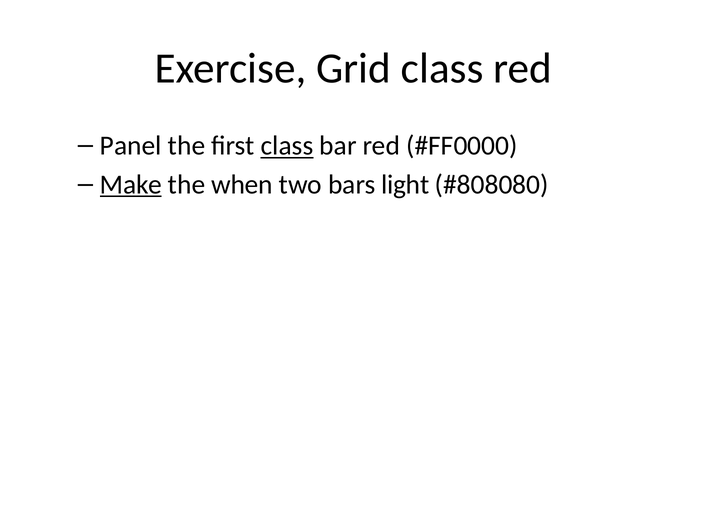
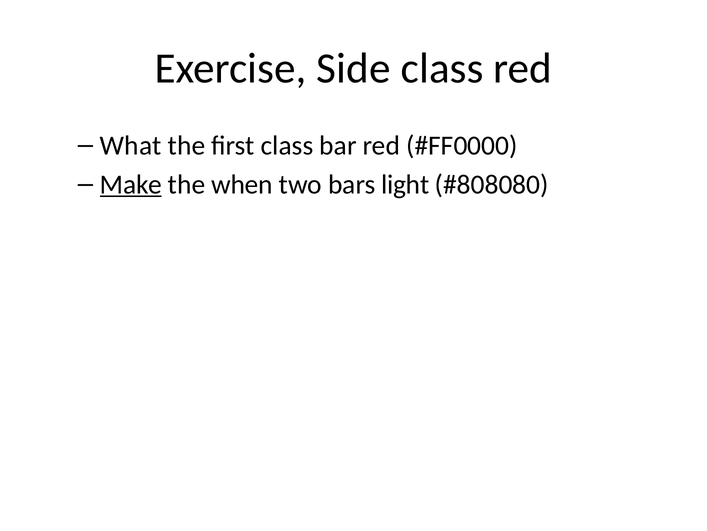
Grid: Grid -> Side
Panel: Panel -> What
class at (287, 146) underline: present -> none
